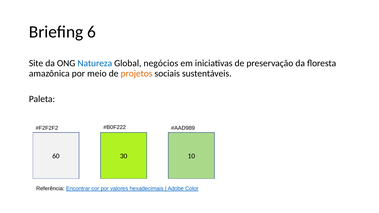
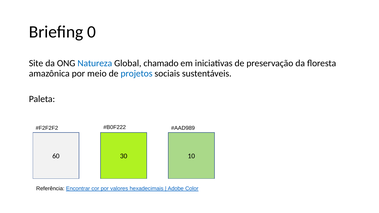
6: 6 -> 0
negócios: negócios -> chamado
projetos colour: orange -> blue
